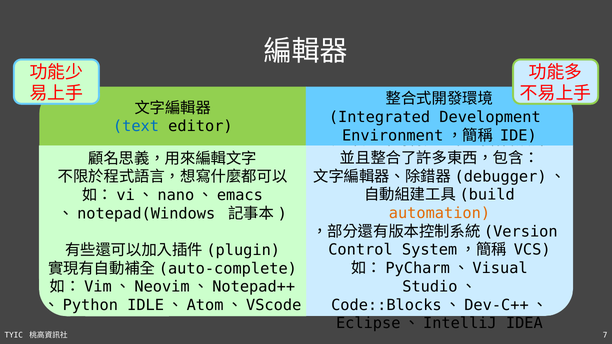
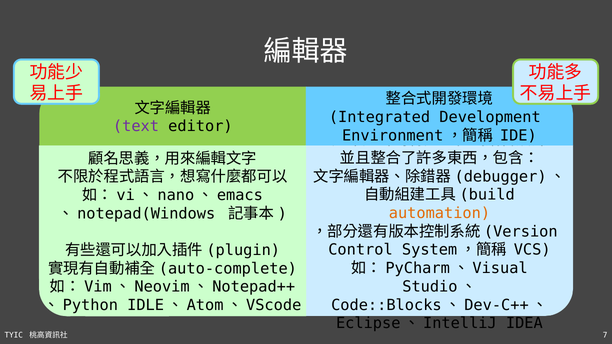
text colour: blue -> purple
